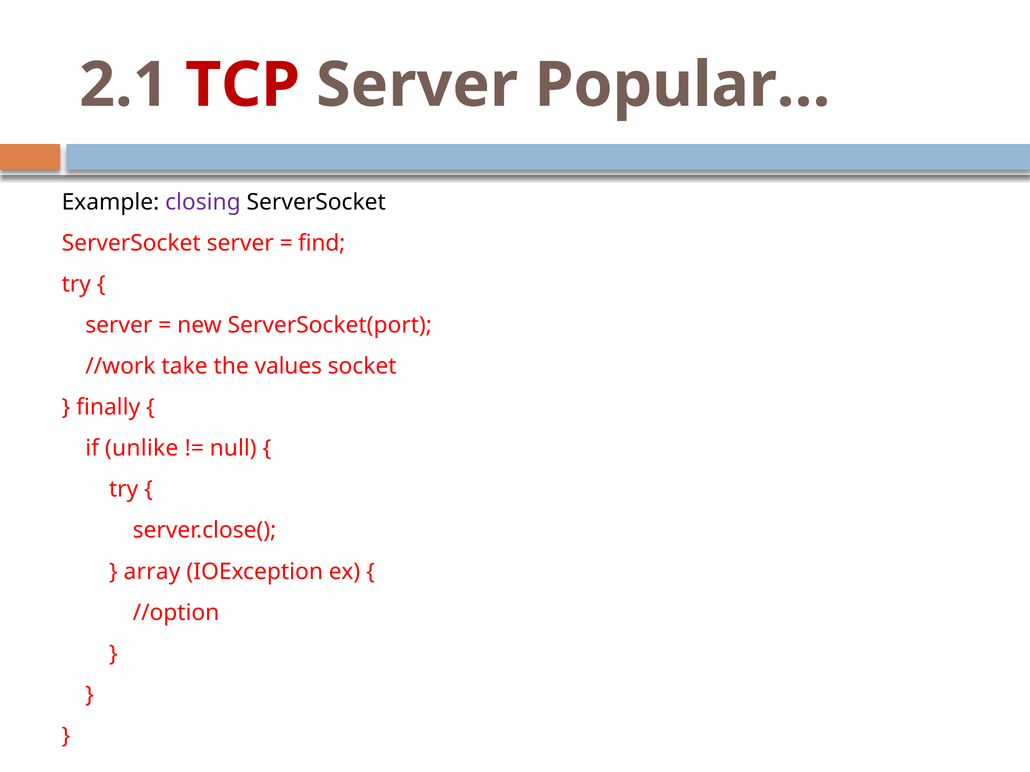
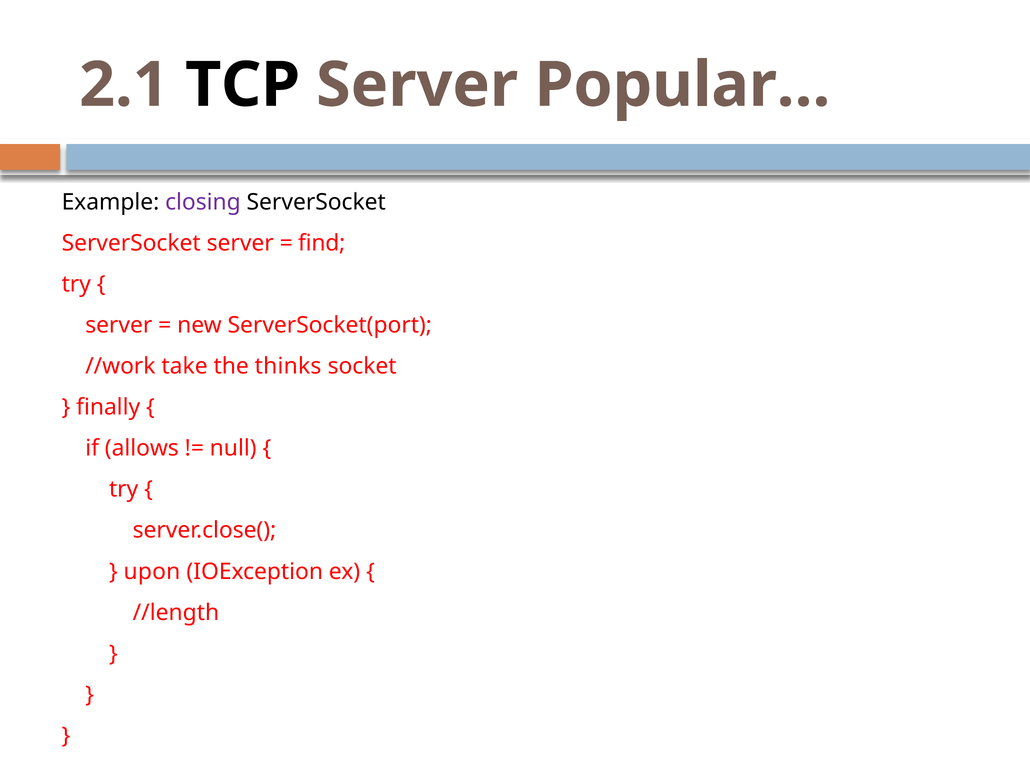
TCP colour: red -> black
values: values -> thinks
unlike: unlike -> allows
array: array -> upon
//option: //option -> //length
